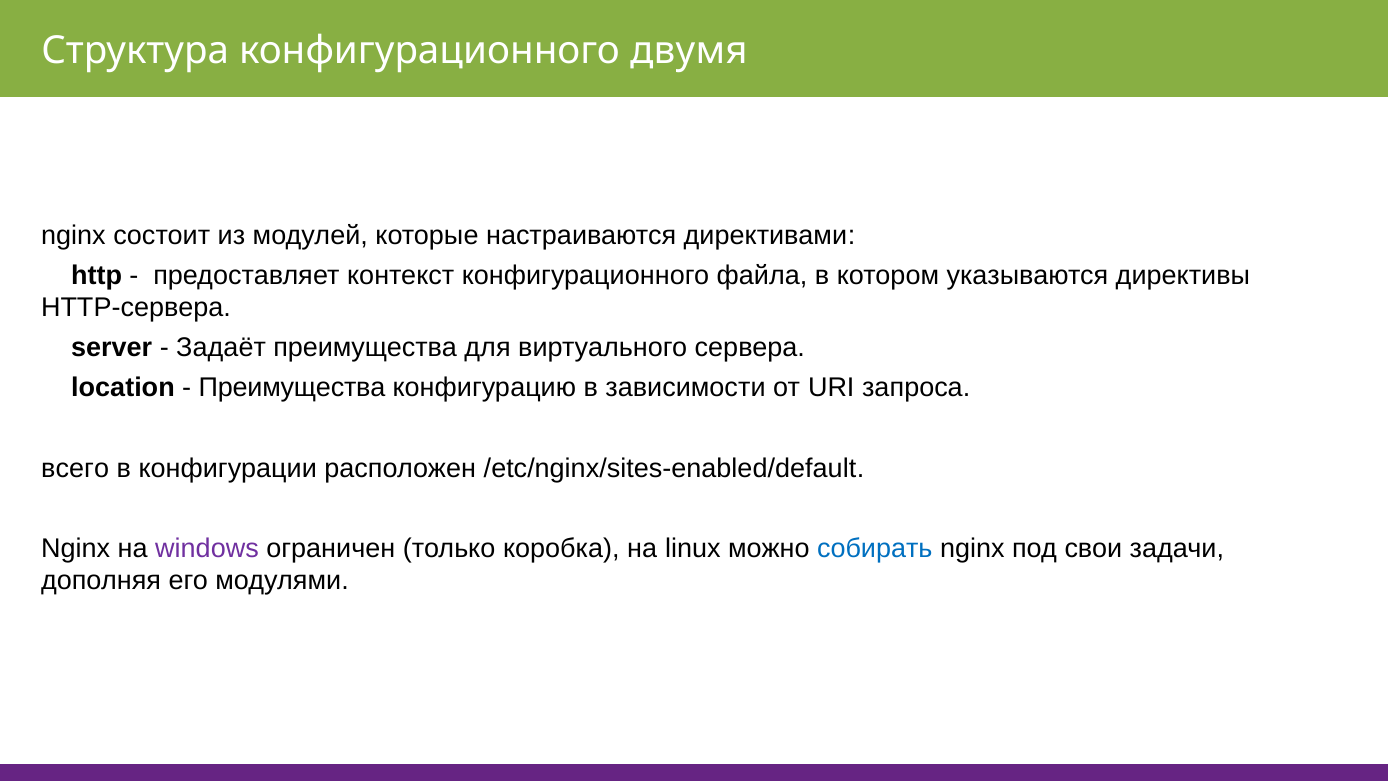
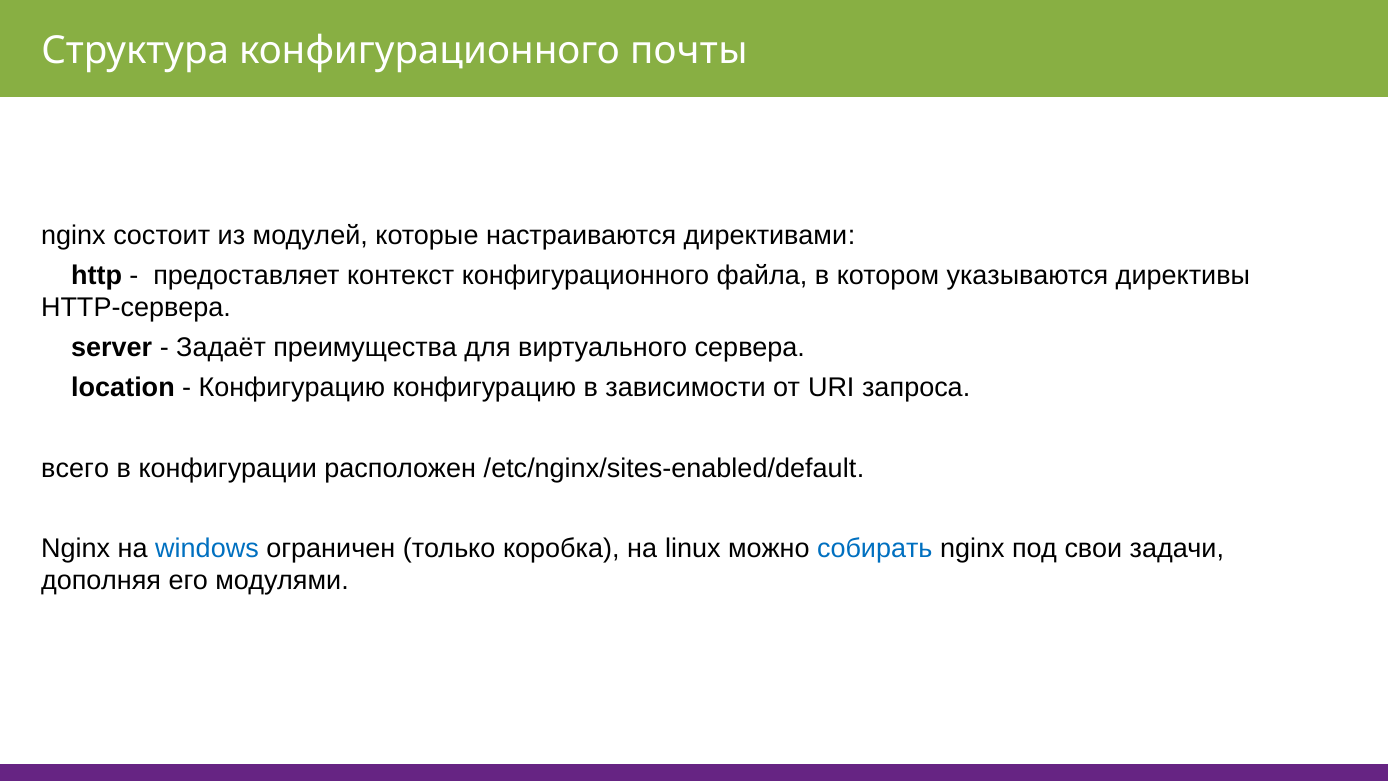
двумя: двумя -> почты
Преимущества at (292, 388): Преимущества -> Конфигурацию
windows colour: purple -> blue
